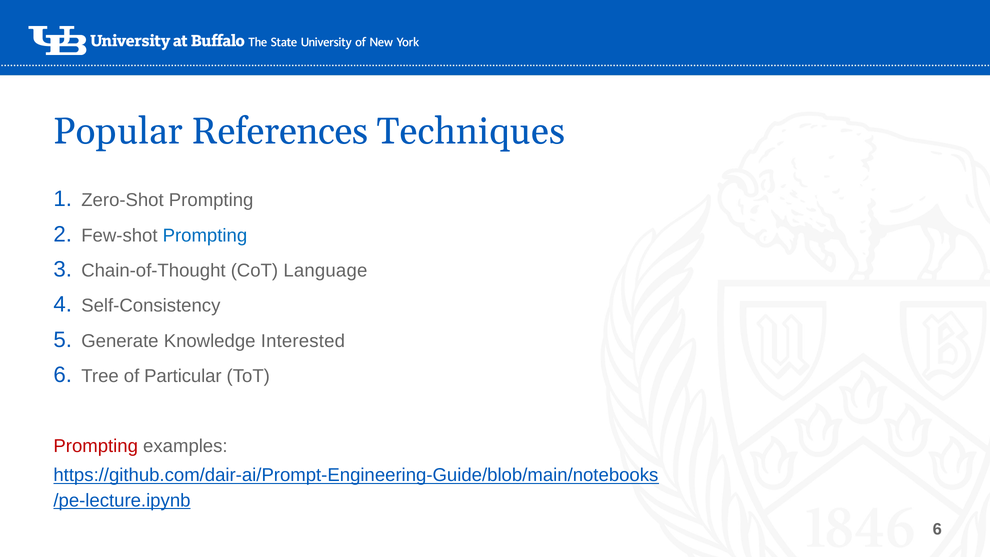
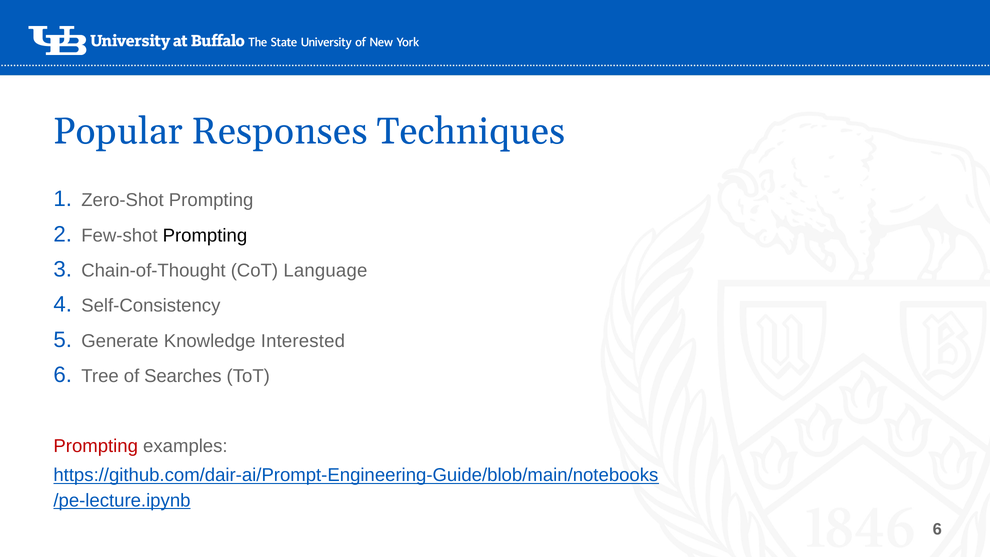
References: References -> Responses
Prompting at (205, 235) colour: blue -> black
Particular: Particular -> Searches
